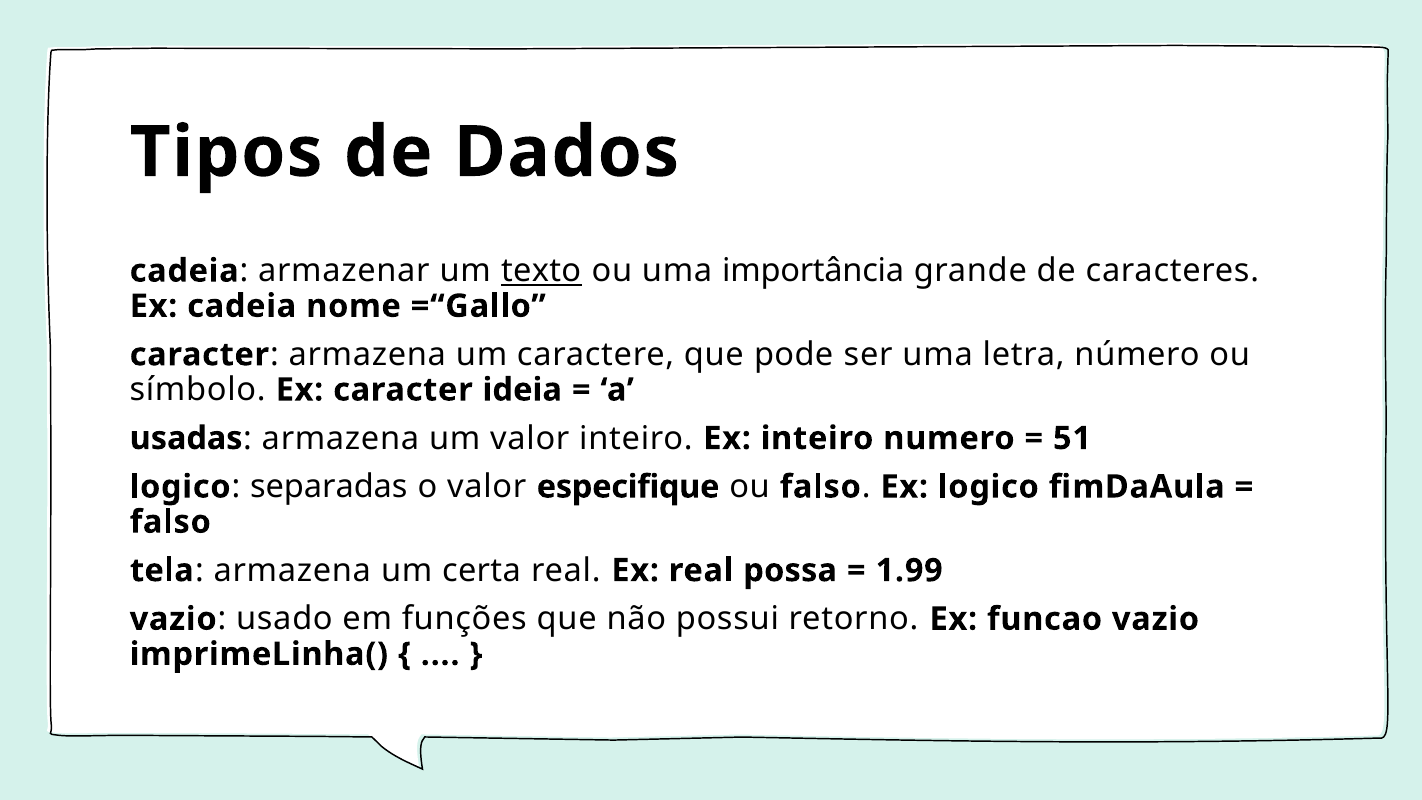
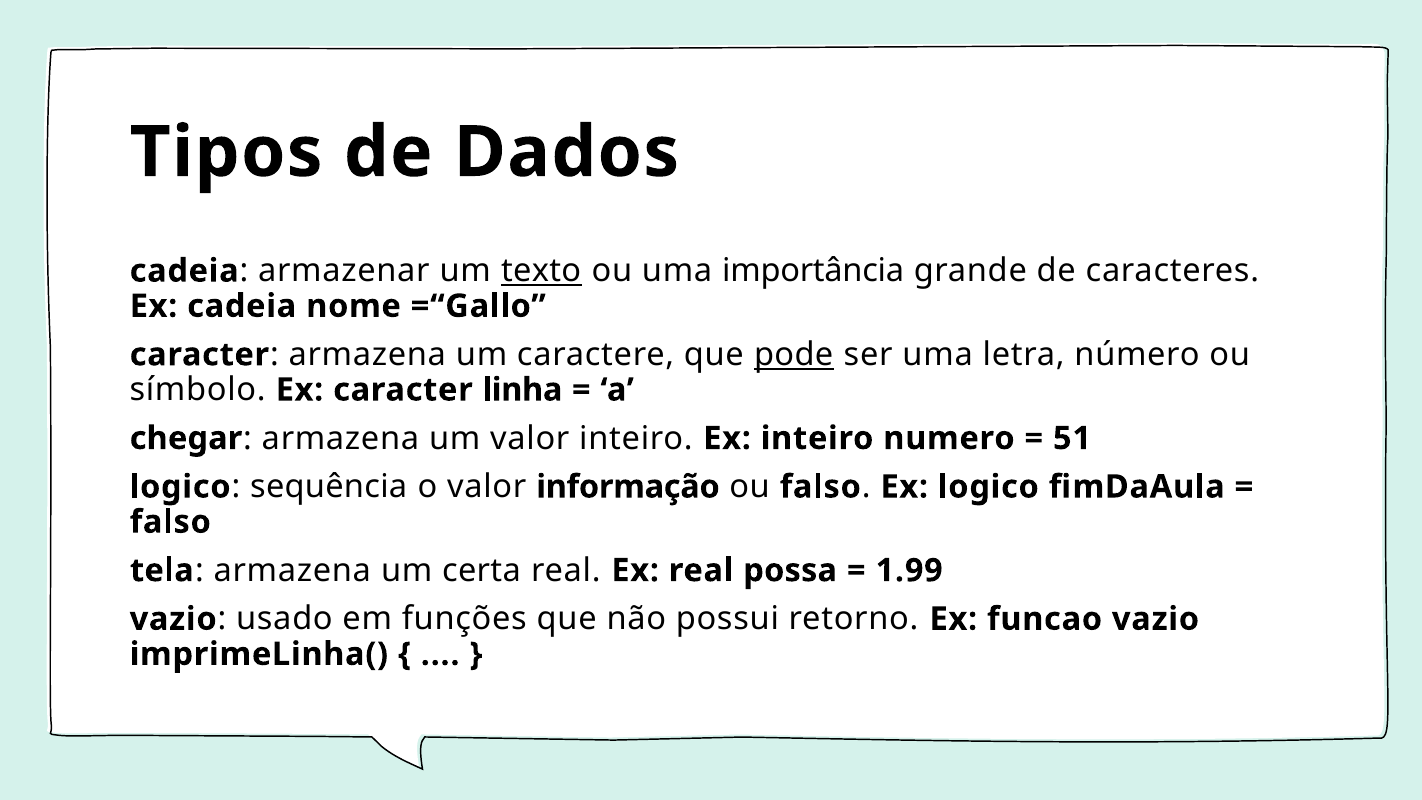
pode underline: none -> present
ideia: ideia -> linha
usadas: usadas -> chegar
separadas: separadas -> sequência
especifique: especifique -> informação
